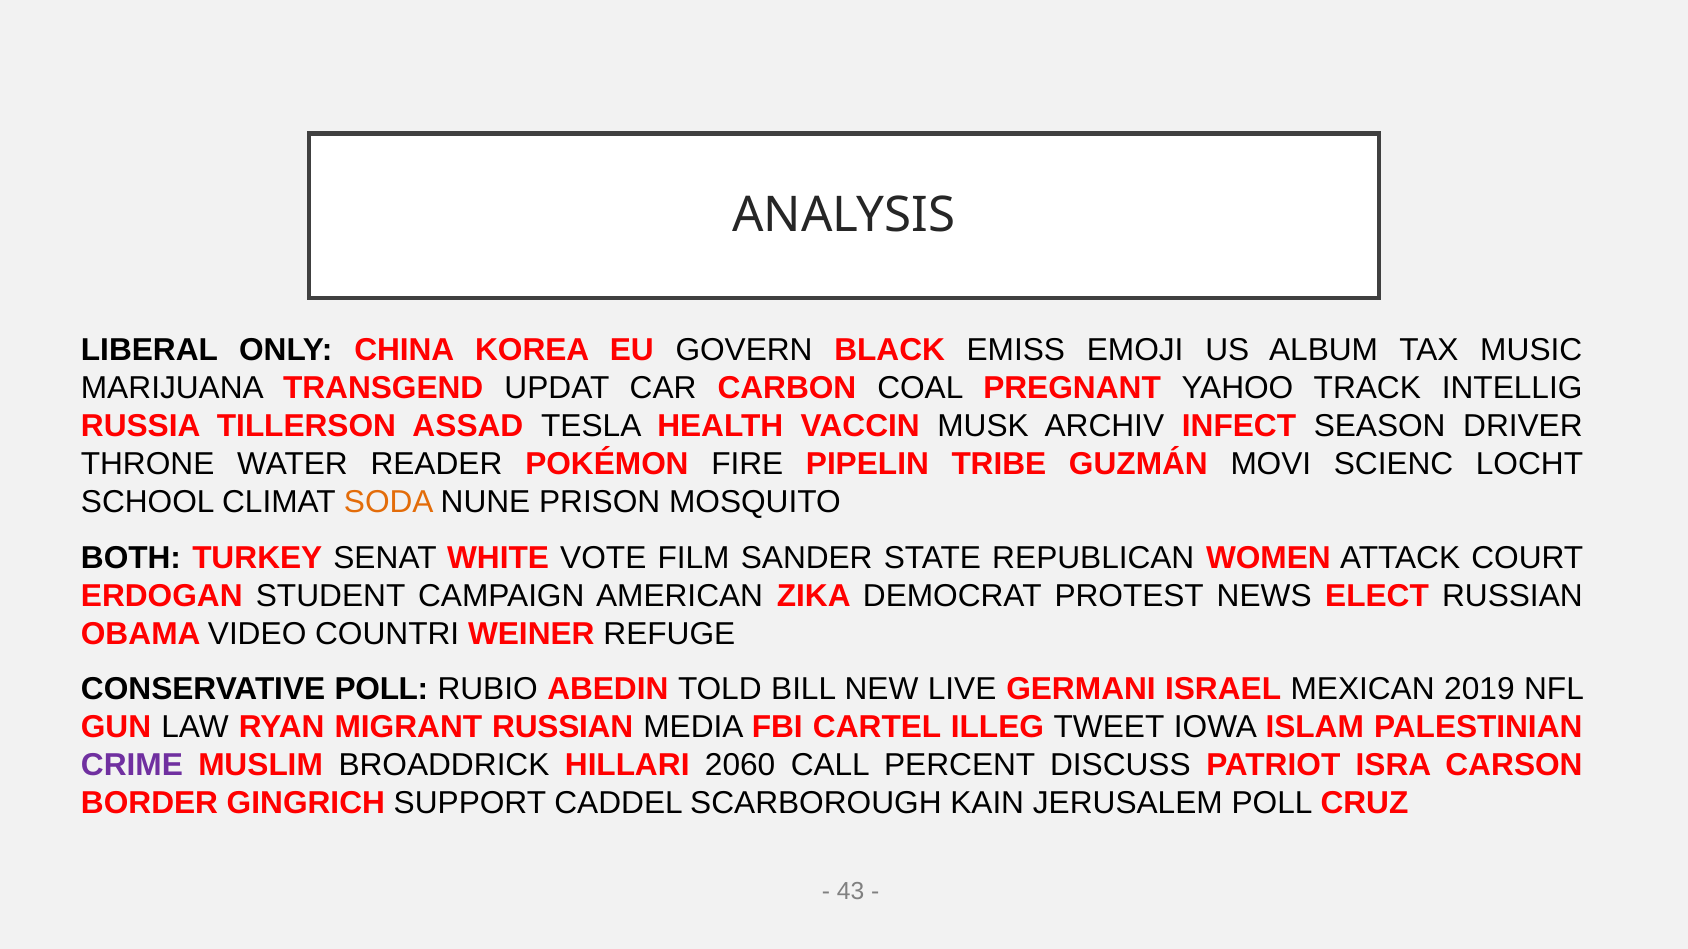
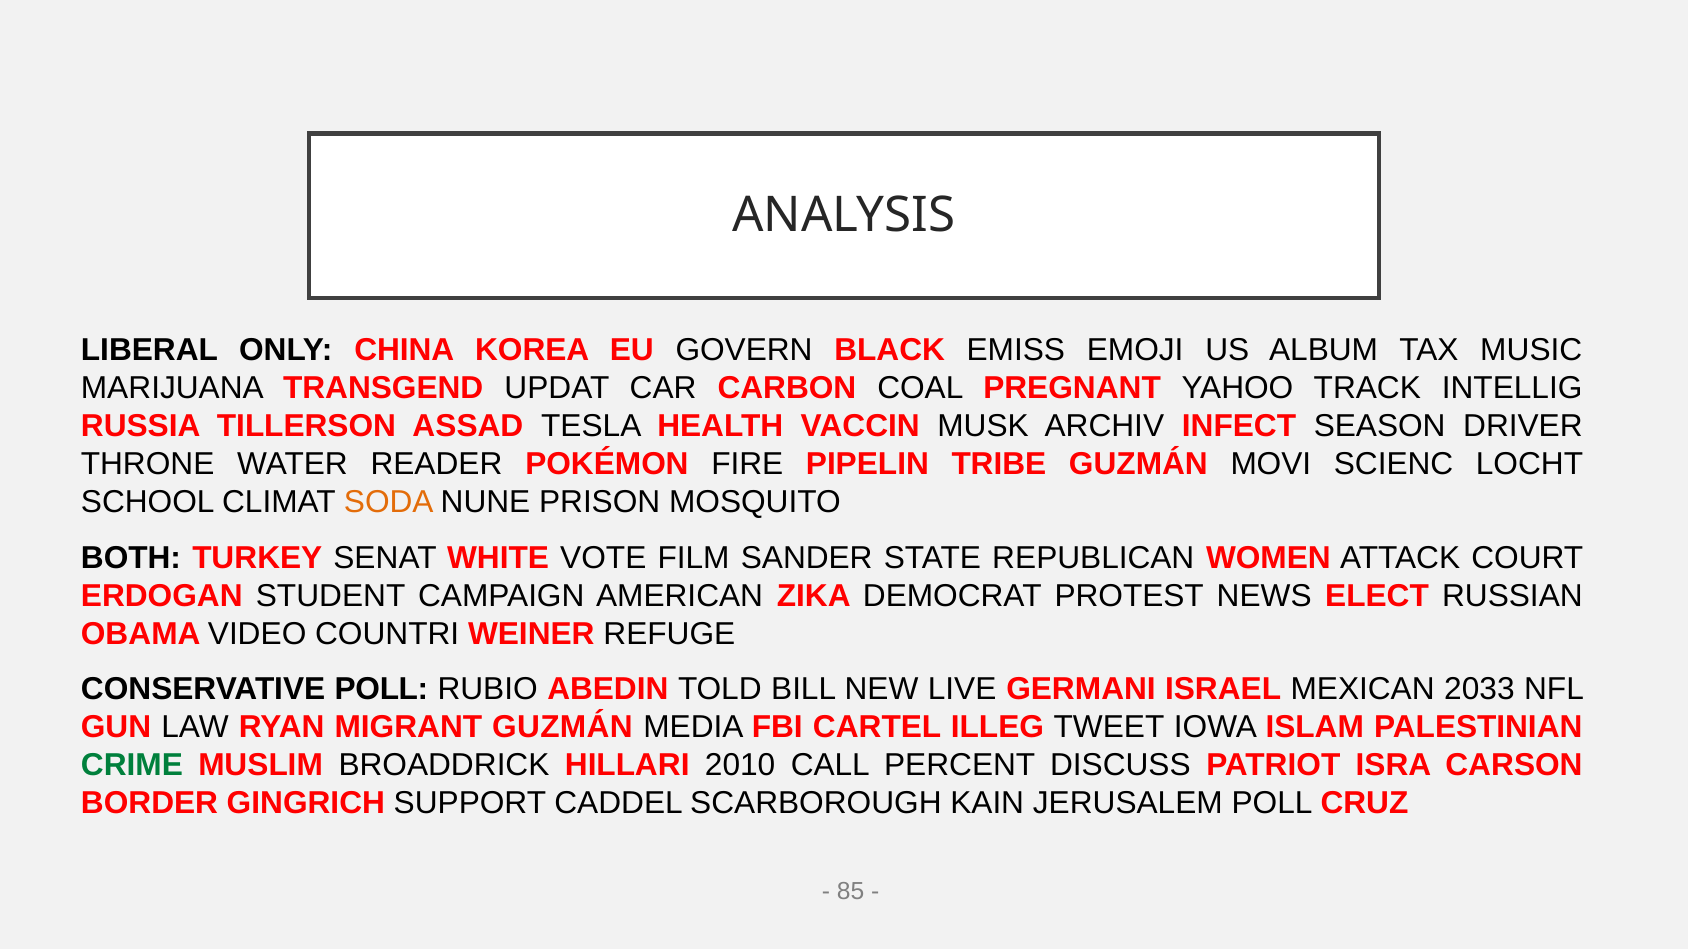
2019: 2019 -> 2033
MIGRANT RUSSIAN: RUSSIAN -> GUZMÁN
CRIME colour: purple -> green
2060: 2060 -> 2010
43: 43 -> 85
